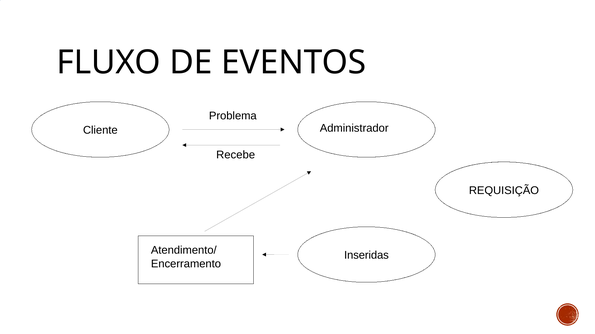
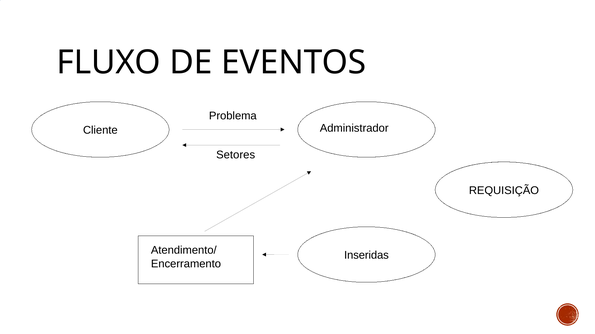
Recebe: Recebe -> Setores
